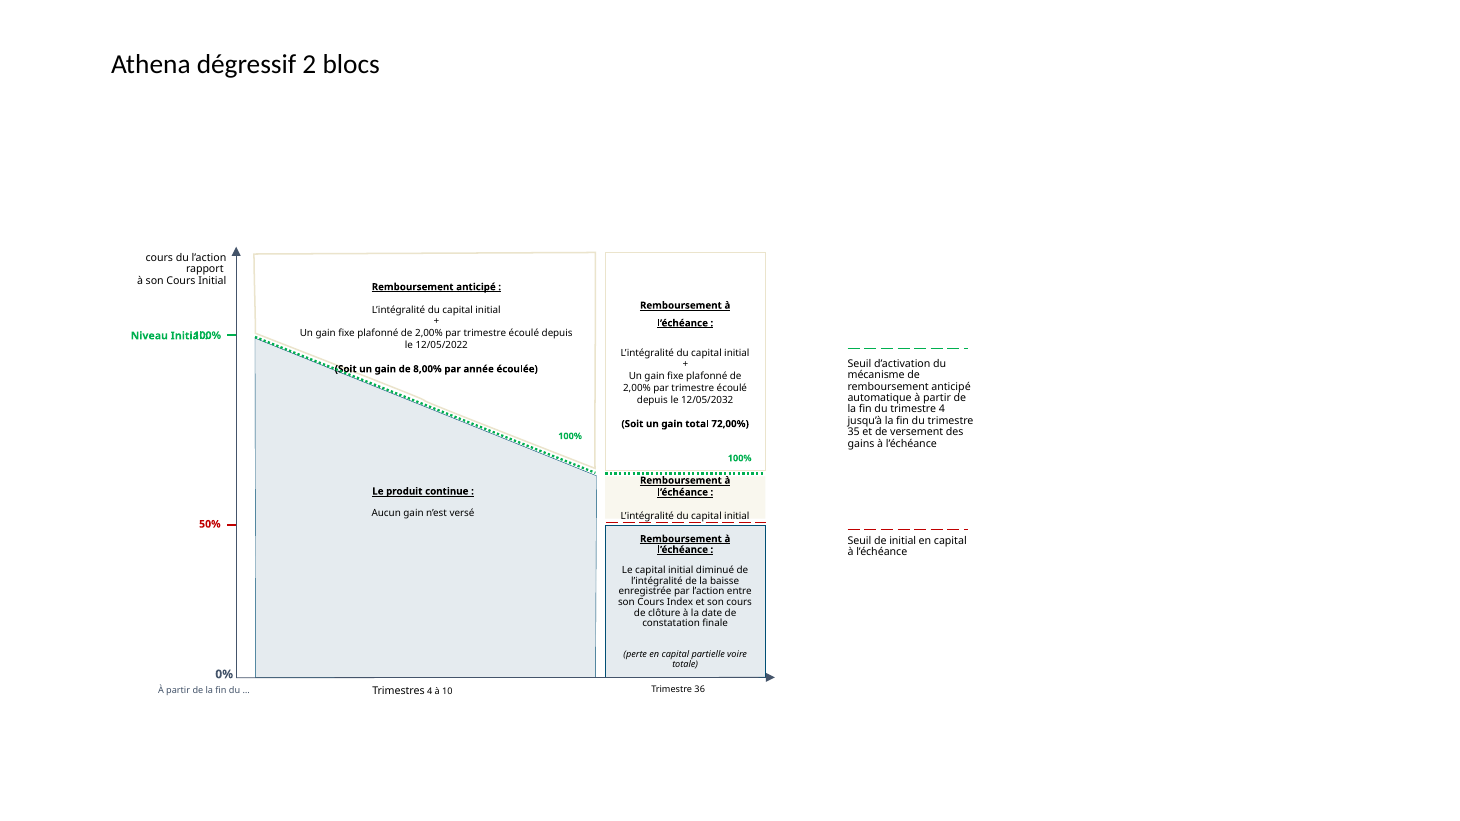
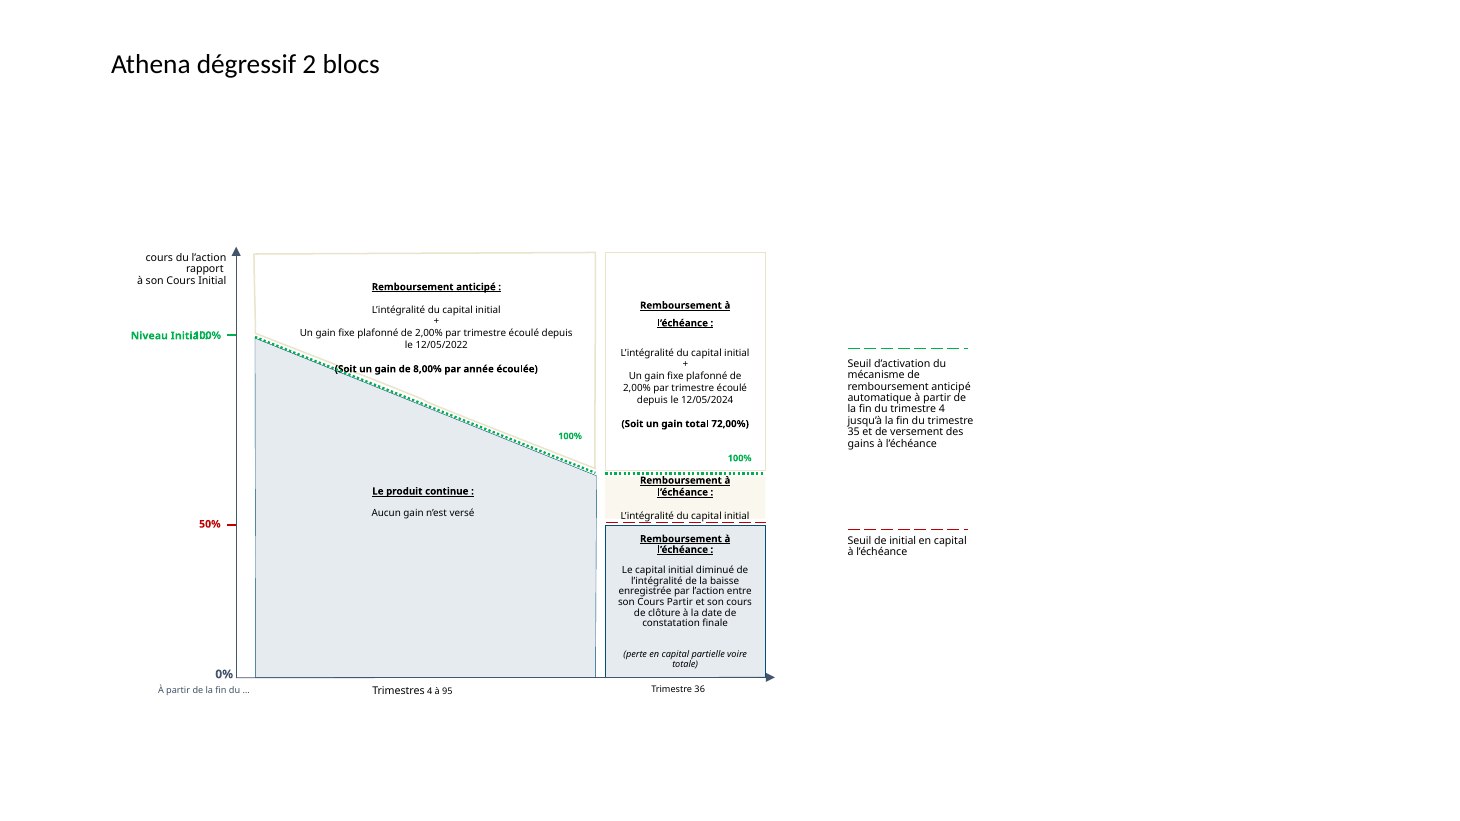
12/05/2032: 12/05/2032 -> 12/05/2024
Cours Index: Index -> Partir
10: 10 -> 95
